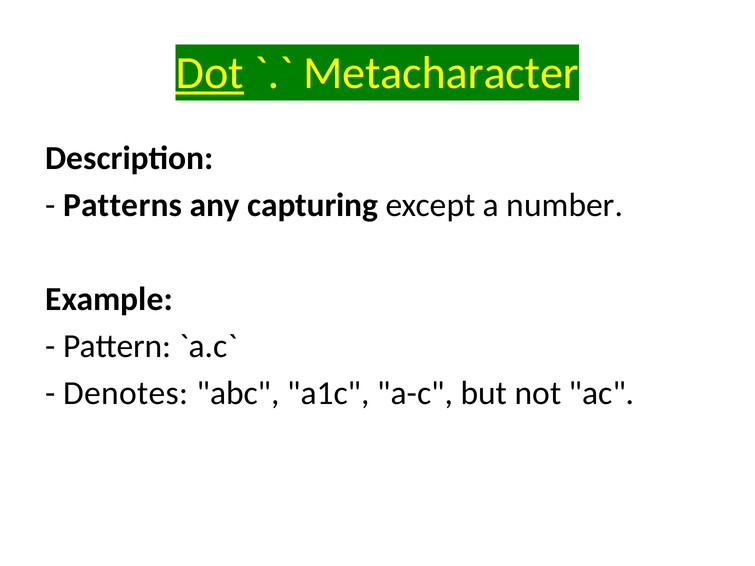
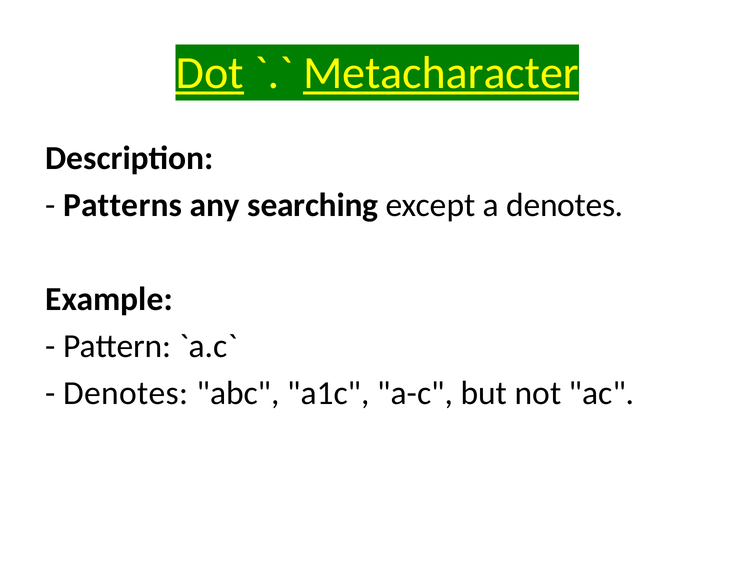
Metacharacter underline: none -> present
capturing: capturing -> searching
a number: number -> denotes
